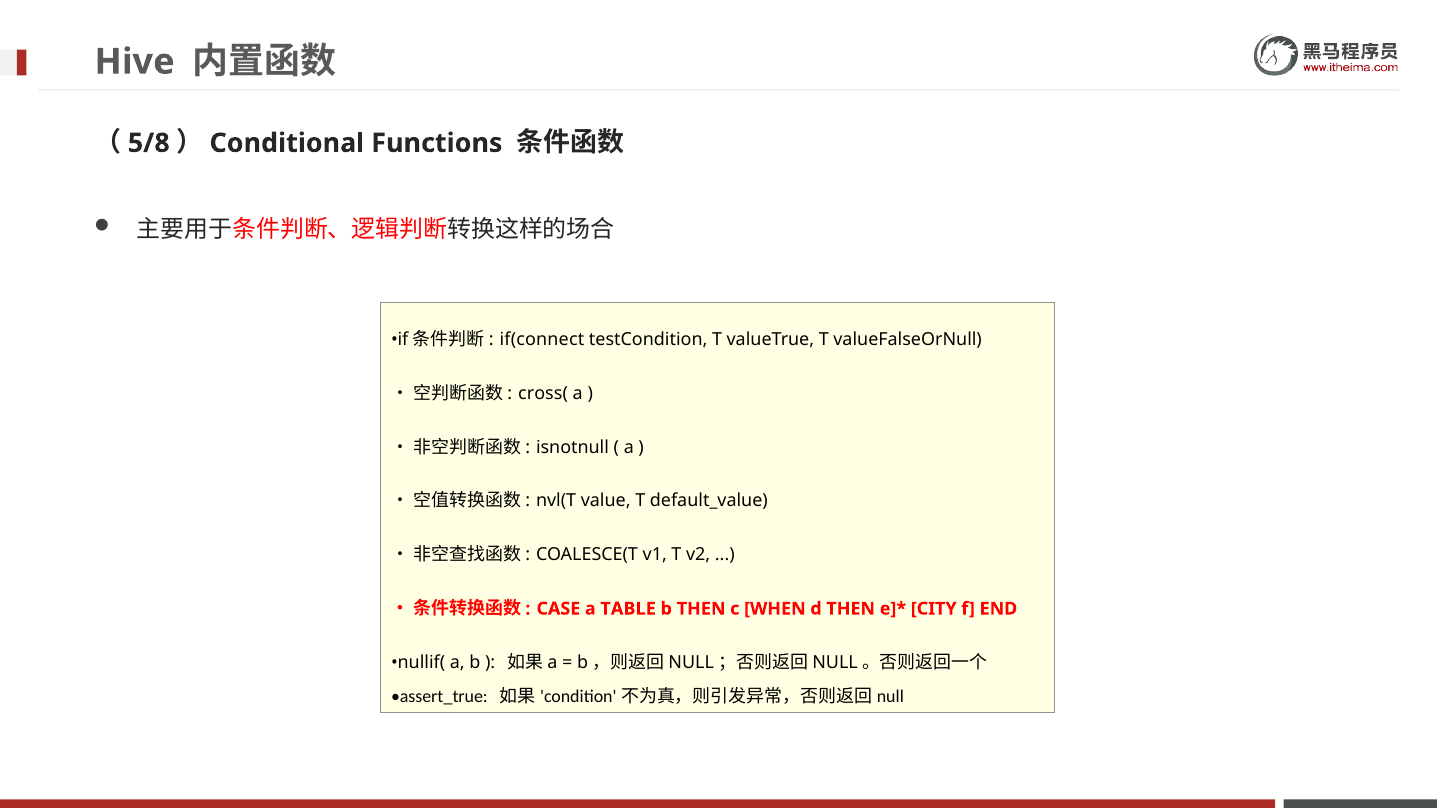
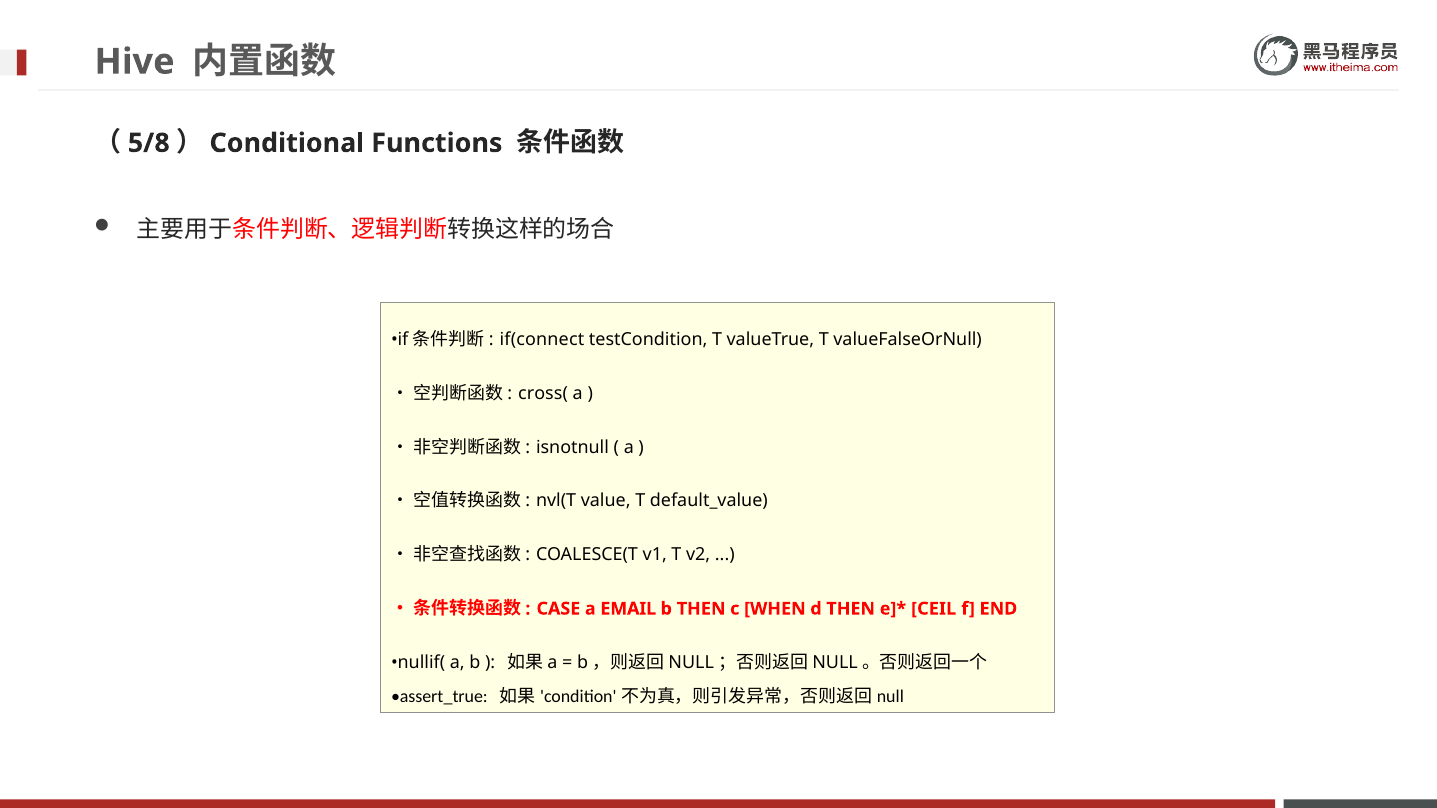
TABLE: TABLE -> EMAIL
CITY: CITY -> CEIL
